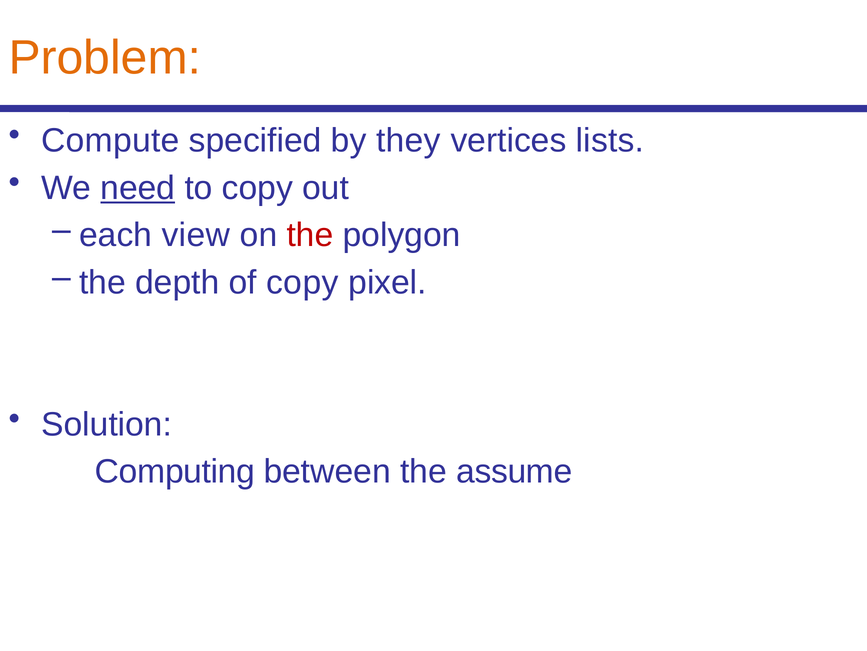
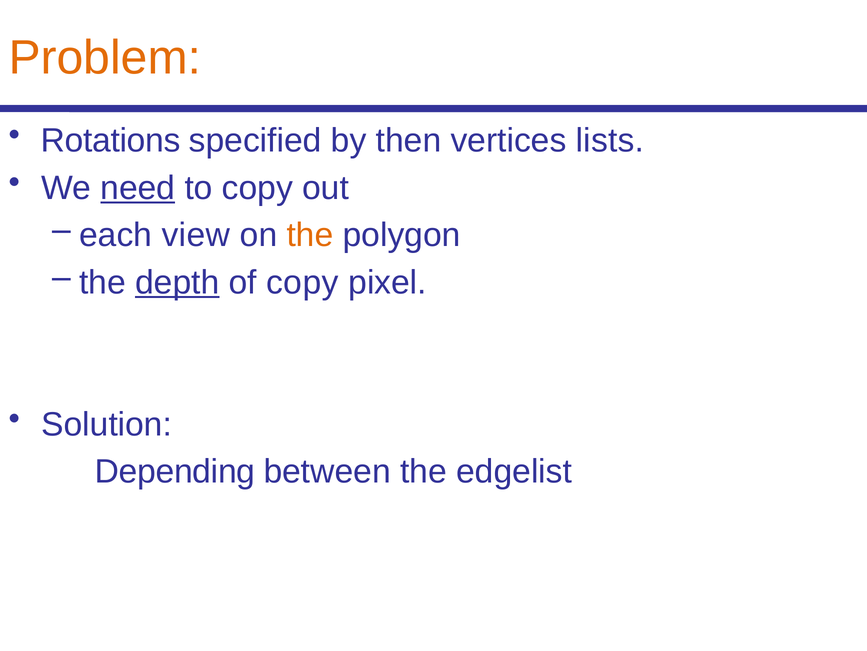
Compute: Compute -> Rotations
they: they -> then
the at (310, 235) colour: red -> orange
depth underline: none -> present
Computing: Computing -> Depending
assume: assume -> edgelist
